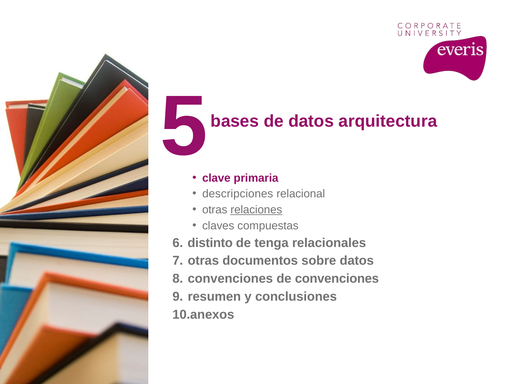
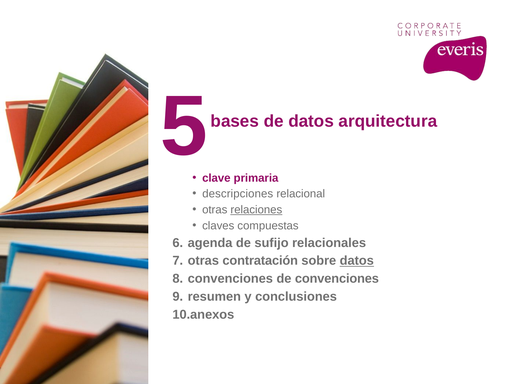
distinto: distinto -> agenda
tenga: tenga -> sufijo
documentos: documentos -> contratación
datos at (357, 261) underline: none -> present
